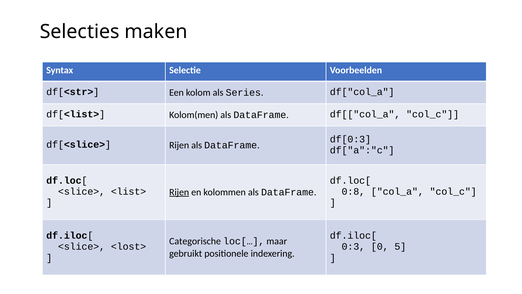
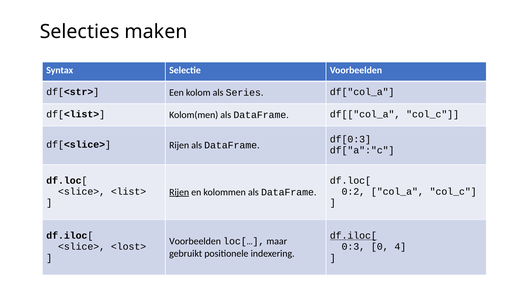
0:8: 0:8 -> 0:2
df.iloc[ at (353, 235) underline: none -> present
Categorische at (195, 241): Categorische -> Voorbeelden
5: 5 -> 4
